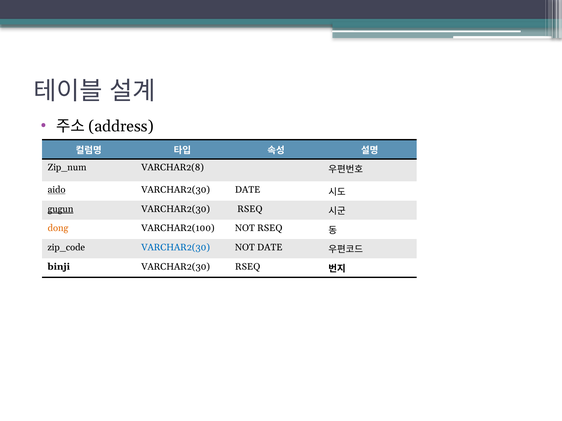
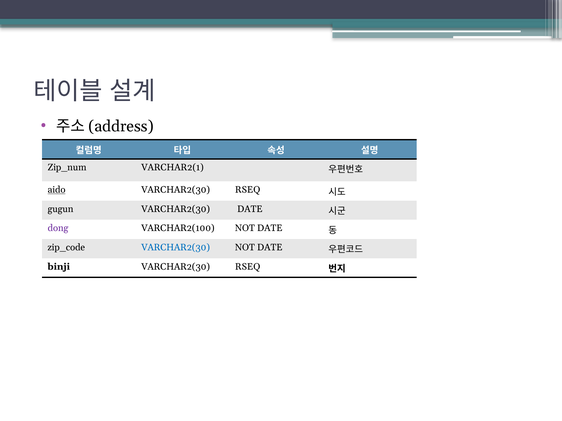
VARCHAR2(8: VARCHAR2(8 -> VARCHAR2(1
DATE at (248, 190): DATE -> RSEQ
gugun underline: present -> none
RSEQ at (250, 209): RSEQ -> DATE
dong colour: orange -> purple
VARCHAR2(100 NOT RSEQ: RSEQ -> DATE
